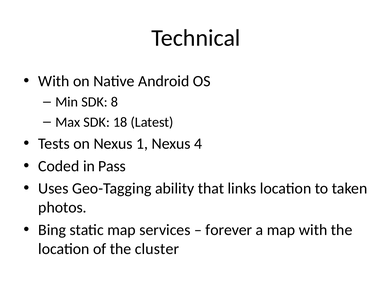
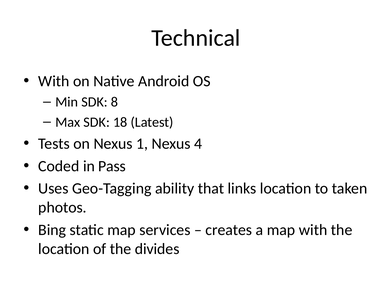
forever: forever -> creates
cluster: cluster -> divides
